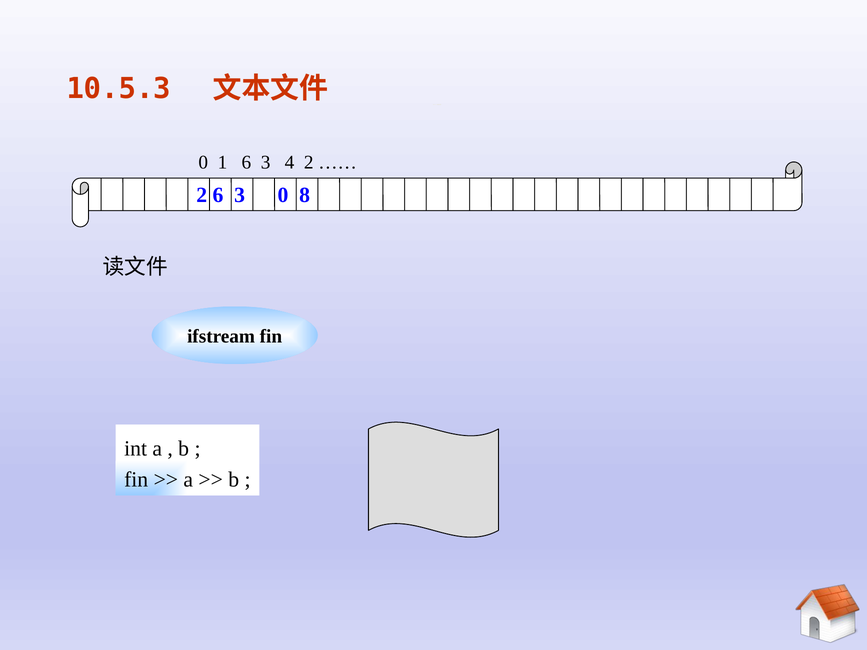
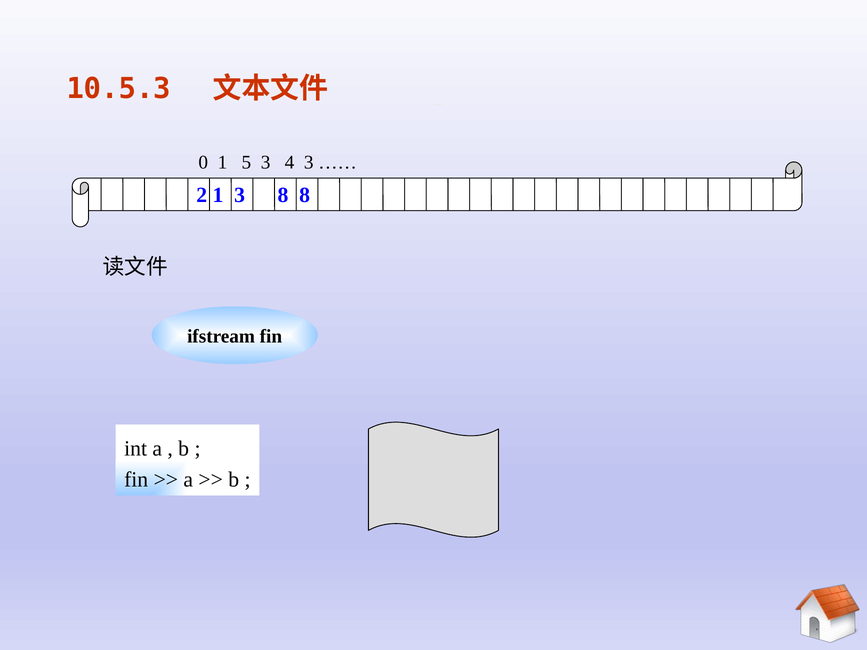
1 6: 6 -> 5
4 2: 2 -> 3
2 6: 6 -> 1
3 0: 0 -> 8
